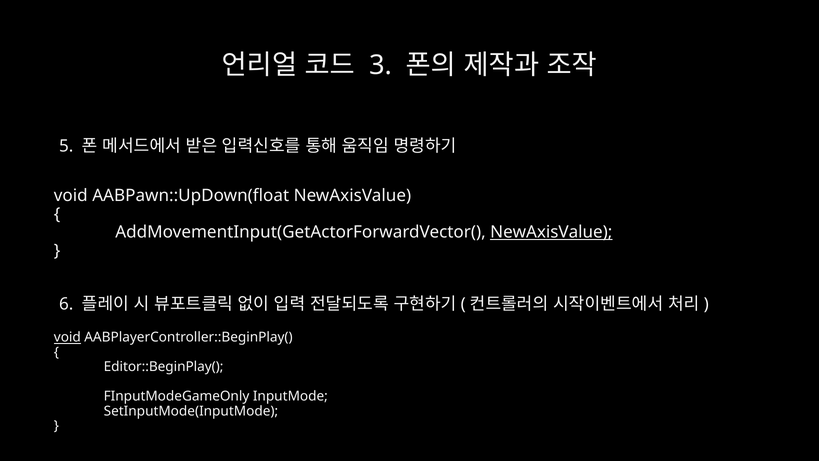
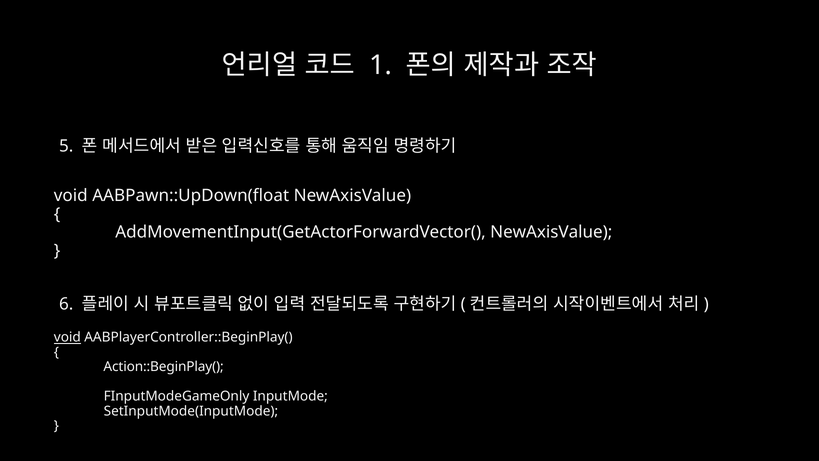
3: 3 -> 1
NewAxisValue at (551, 232) underline: present -> none
Editor::BeginPlay(: Editor::BeginPlay( -> Action::BeginPlay(
